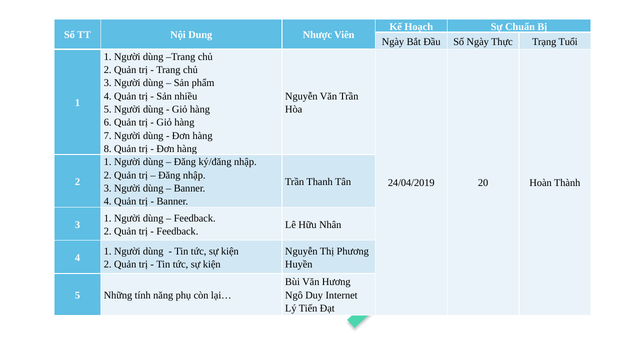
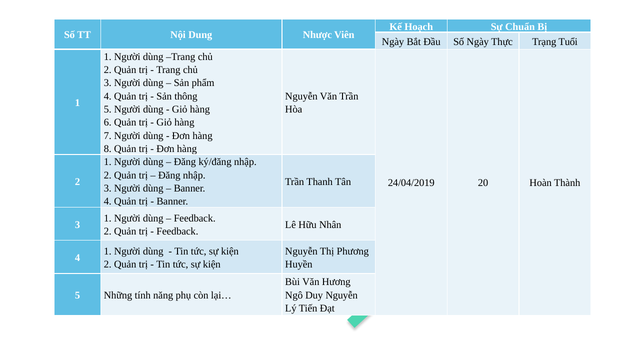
nhiều: nhiều -> thông
Duy Internet: Internet -> Nguyễn
